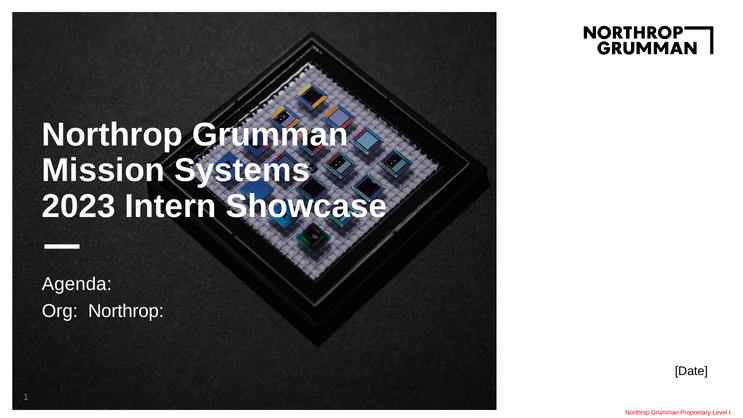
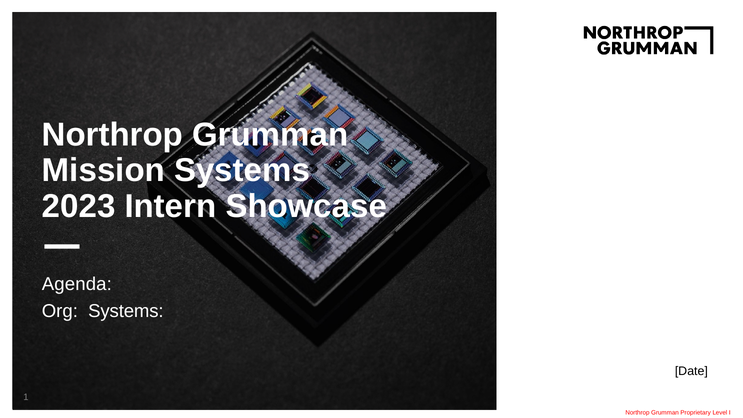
Org Northrop: Northrop -> Systems
